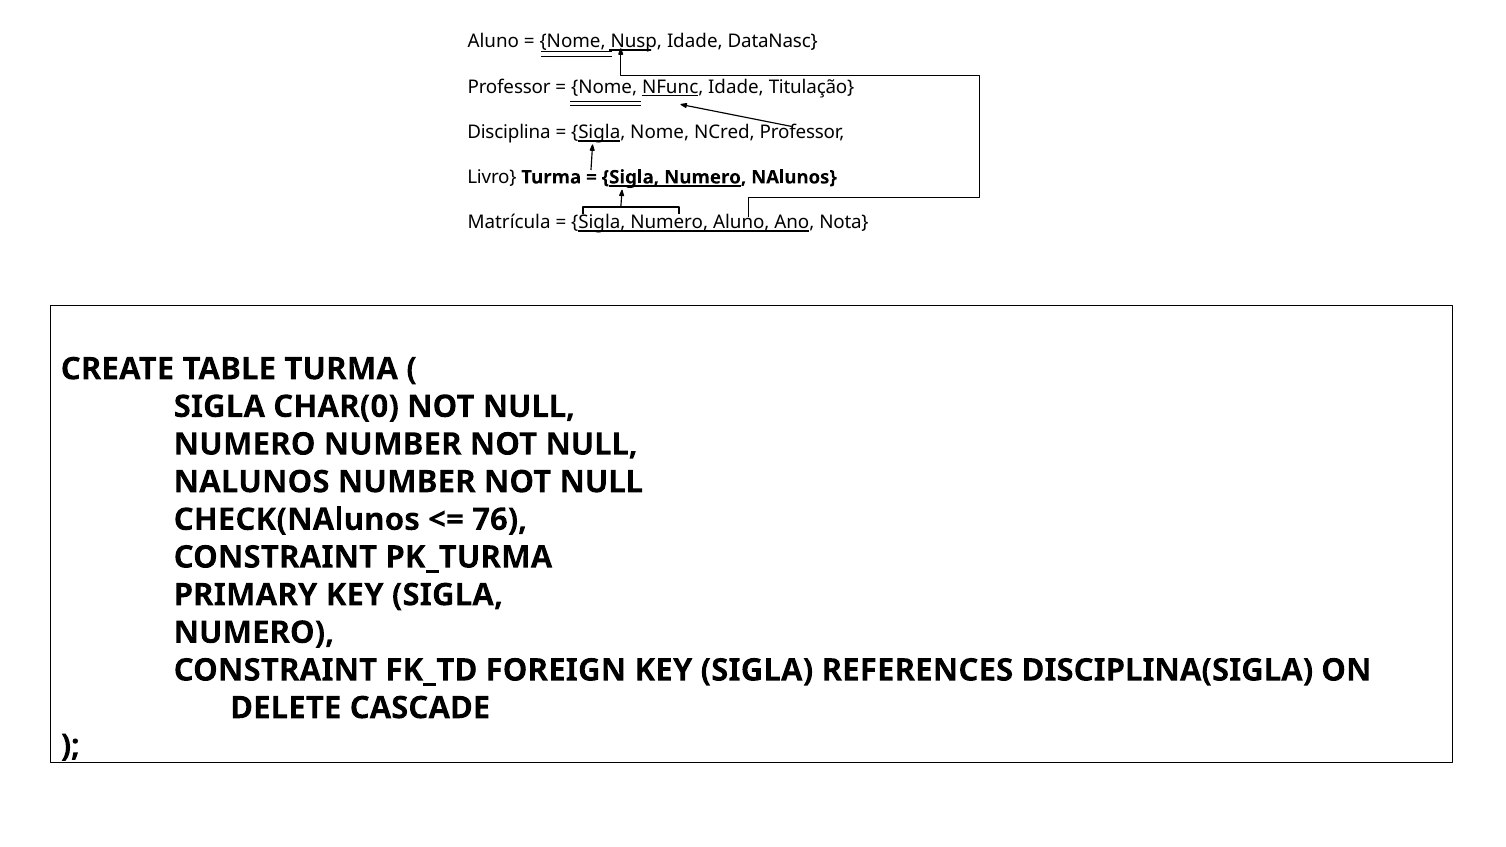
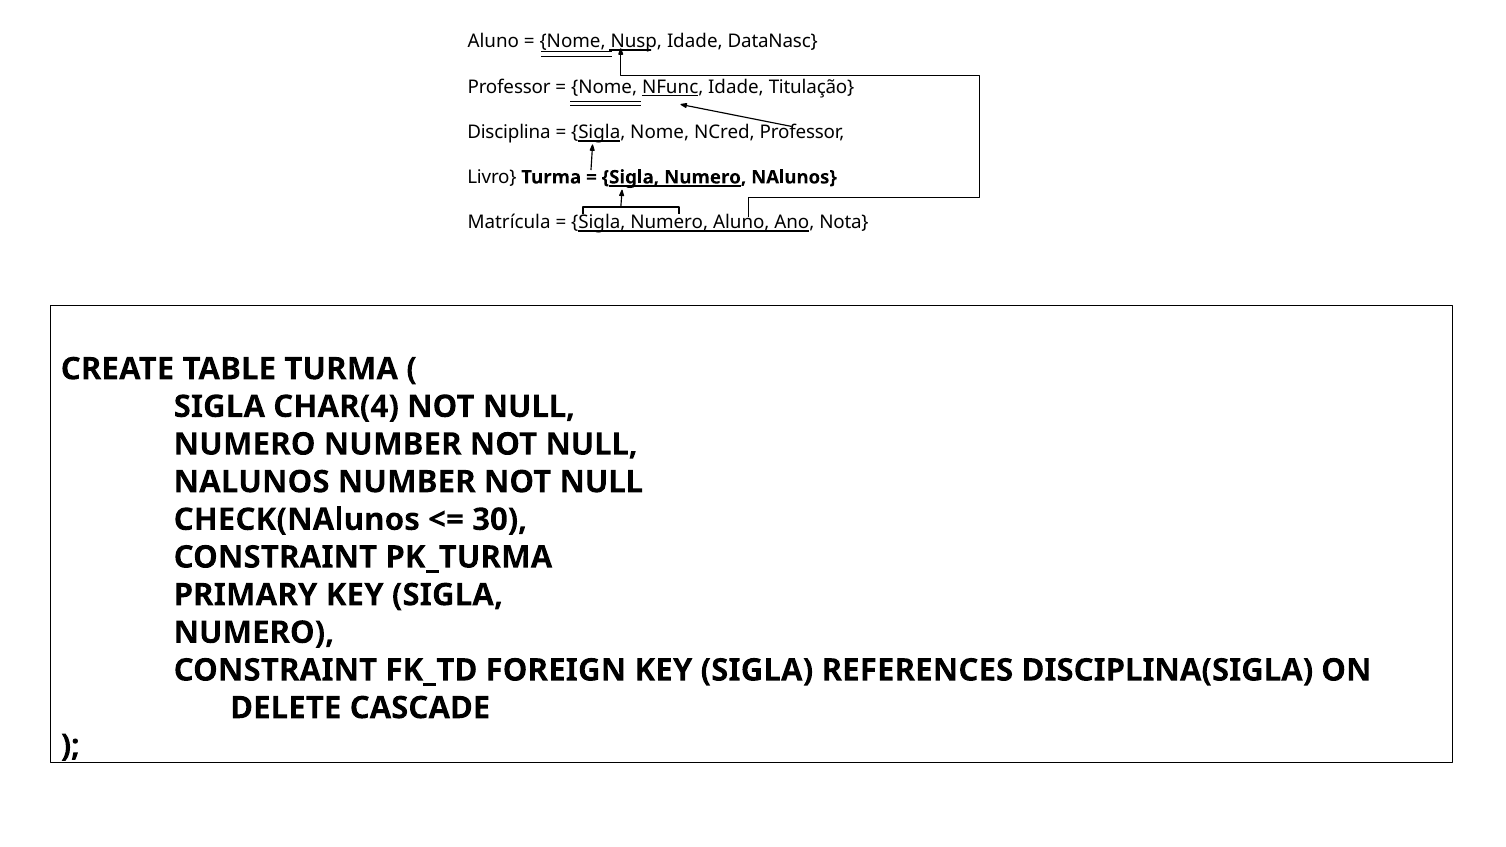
CHAR(0: CHAR(0 -> CHAR(4
76: 76 -> 30
